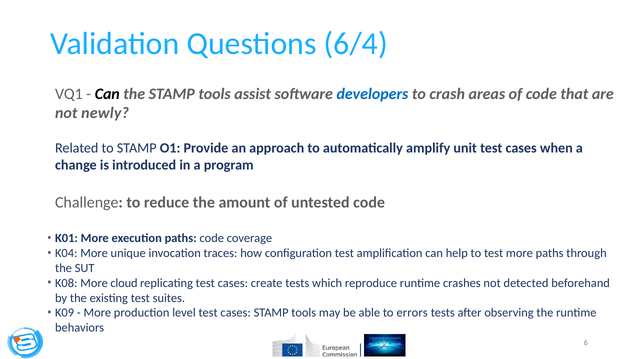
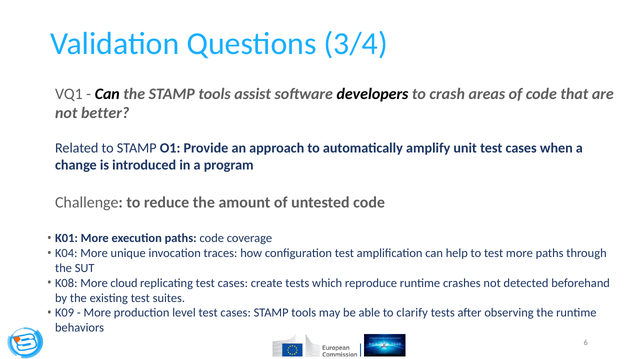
6/4: 6/4 -> 3/4
developers colour: blue -> black
newly: newly -> better
errors: errors -> clarify
